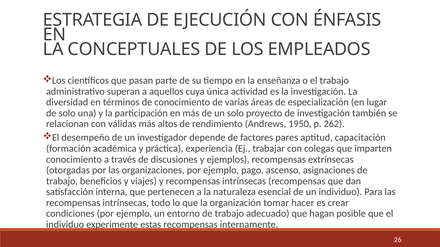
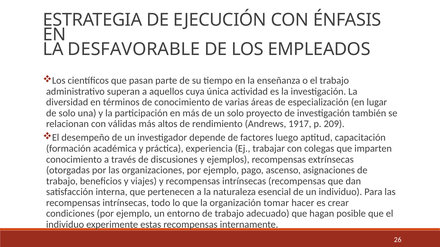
CONCEPTUALES: CONCEPTUALES -> DESFAVORABLE
1950: 1950 -> 1917
262: 262 -> 209
pares: pares -> luego
